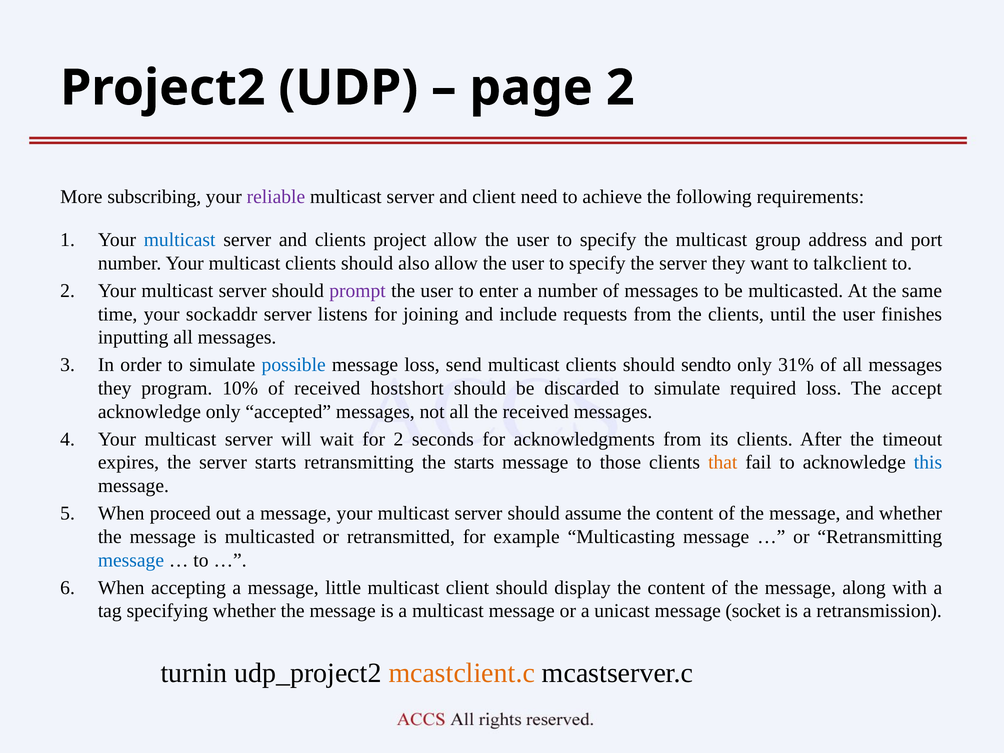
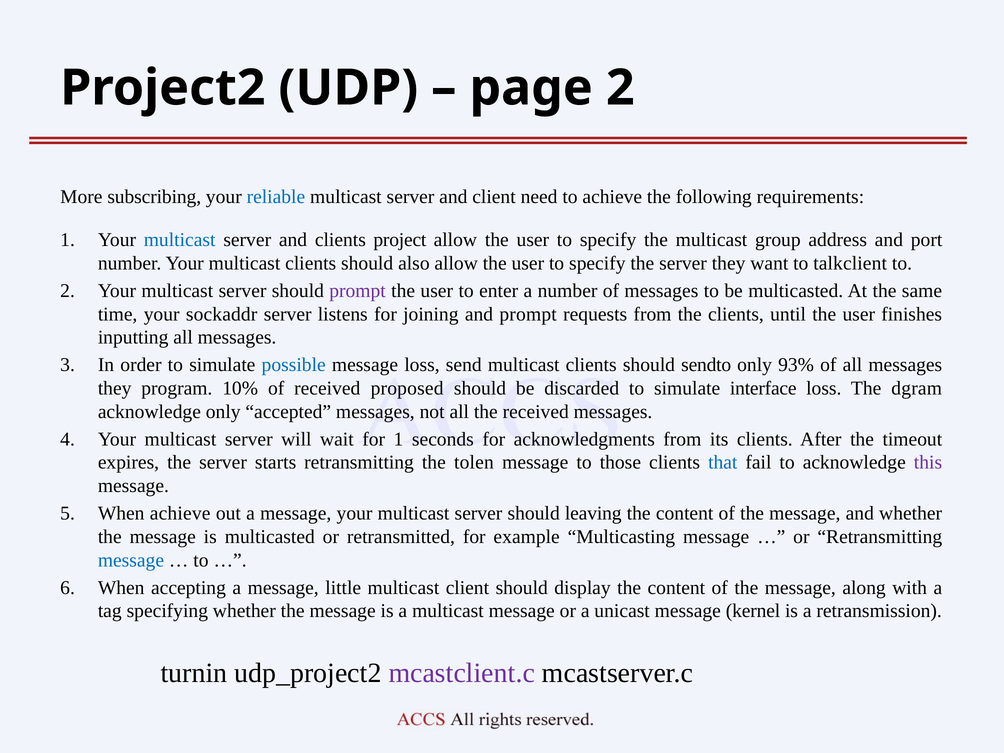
reliable colour: purple -> blue
and include: include -> prompt
31%: 31% -> 93%
hostshort: hostshort -> proposed
required: required -> interface
accept: accept -> dgram
for 2: 2 -> 1
the starts: starts -> tolen
that colour: orange -> blue
this colour: blue -> purple
When proceed: proceed -> achieve
assume: assume -> leaving
socket: socket -> kernel
mcastclient.c colour: orange -> purple
